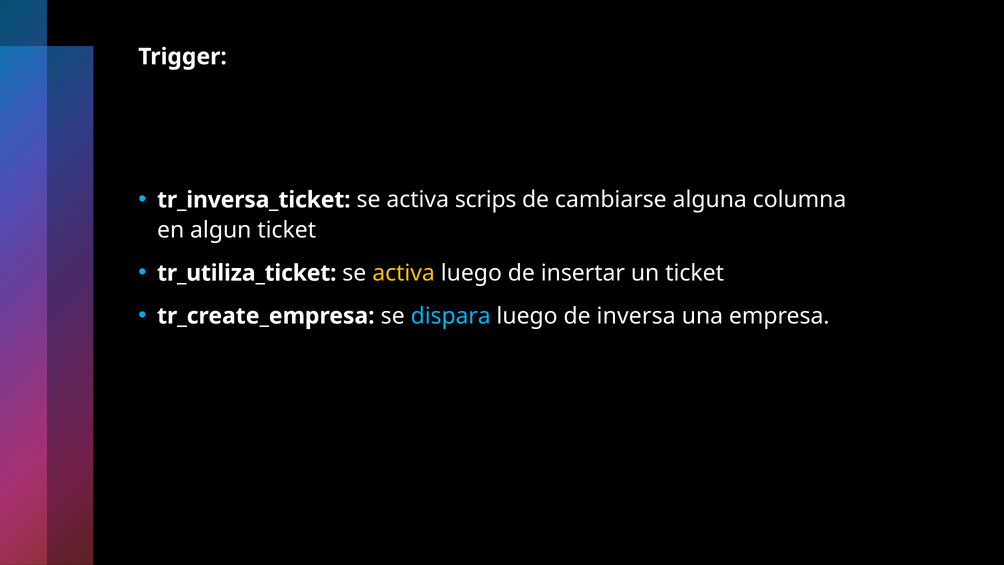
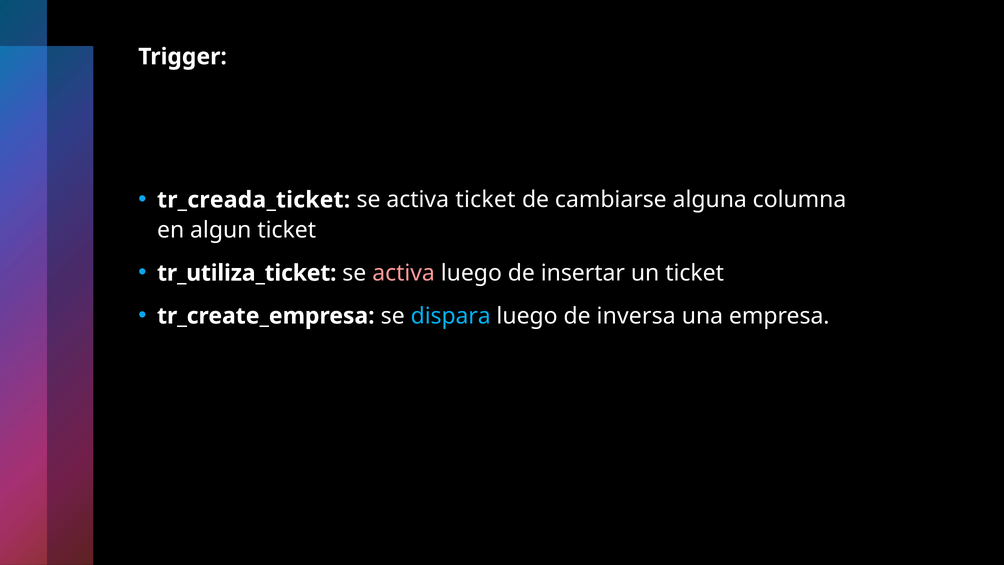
tr_inversa_ticket: tr_inversa_ticket -> tr_creada_ticket
activa scrips: scrips -> ticket
activa at (404, 273) colour: yellow -> pink
